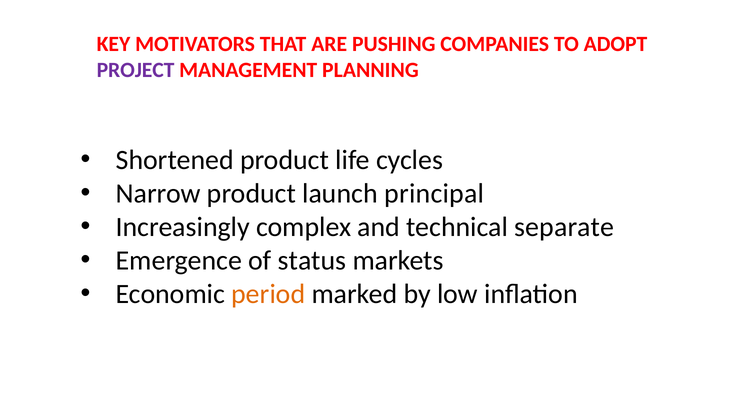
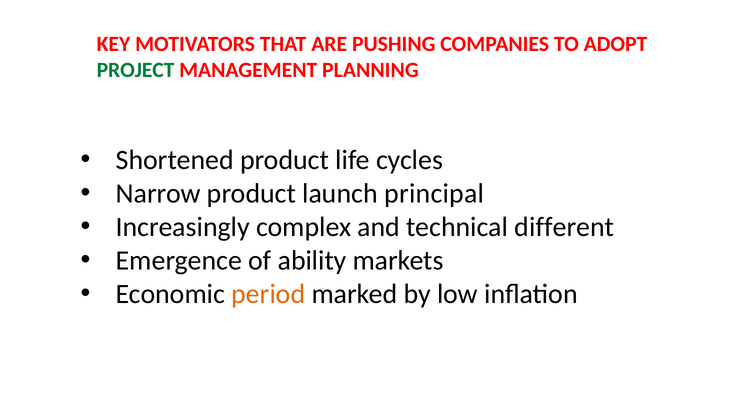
PROJECT colour: purple -> green
separate: separate -> different
status: status -> ability
